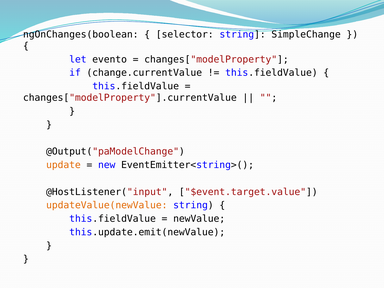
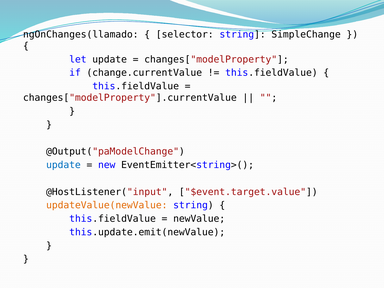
ngOnChanges(boolean: ngOnChanges(boolean -> ngOnChanges(llamado
let evento: evento -> update
update at (63, 165) colour: orange -> blue
